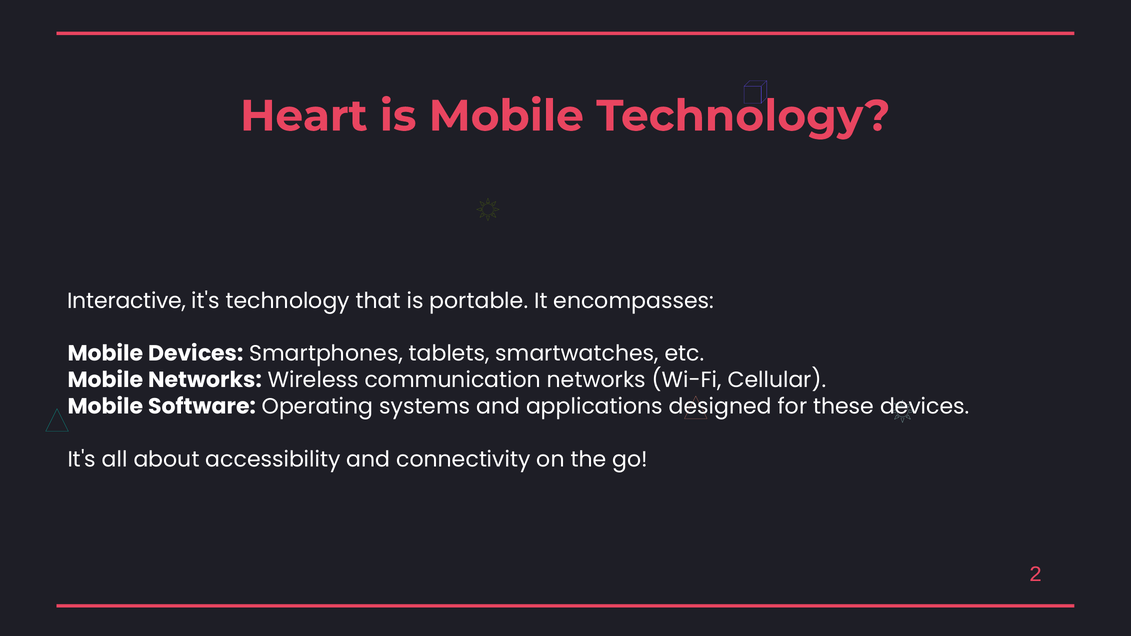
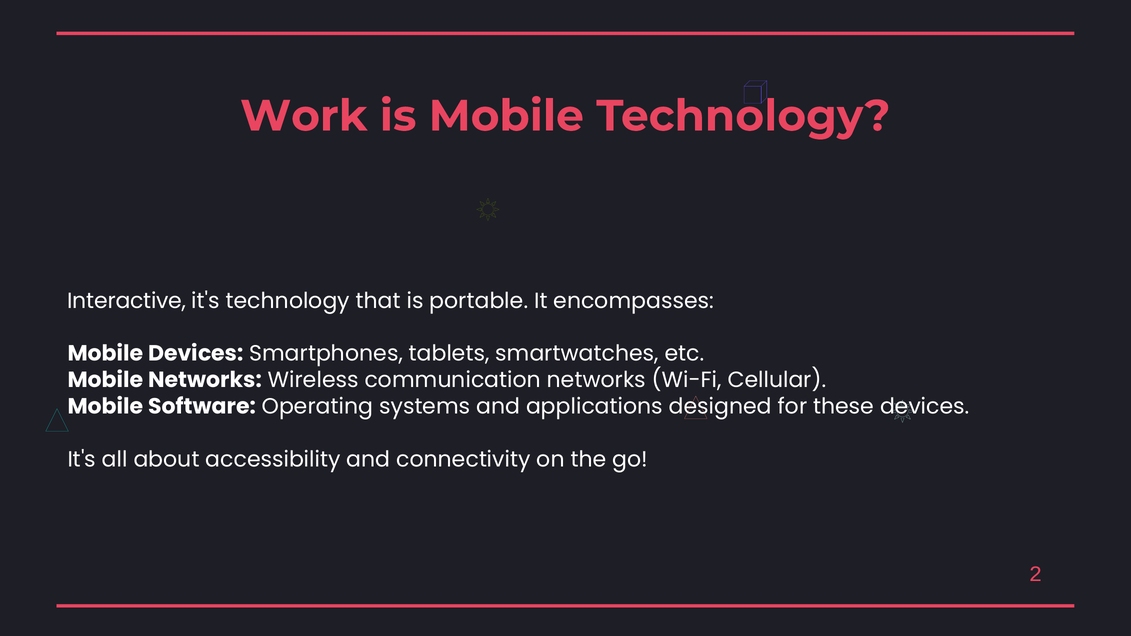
Heart: Heart -> Work
